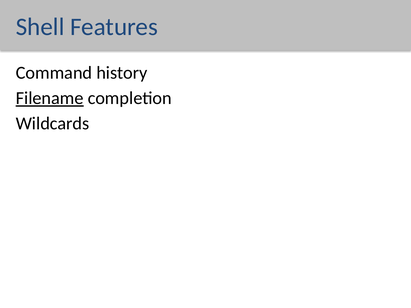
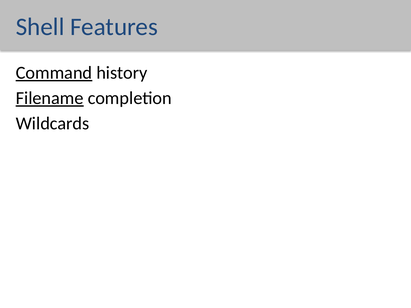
Command underline: none -> present
